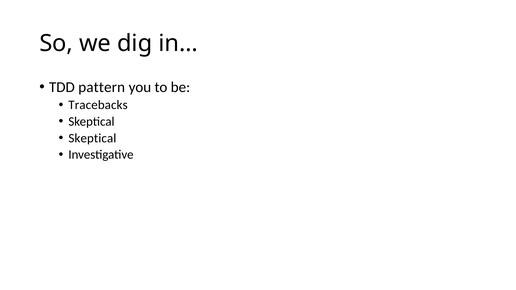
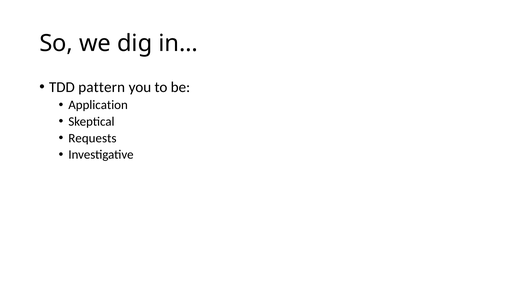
Tracebacks: Tracebacks -> Application
Skeptical at (92, 138): Skeptical -> Requests
